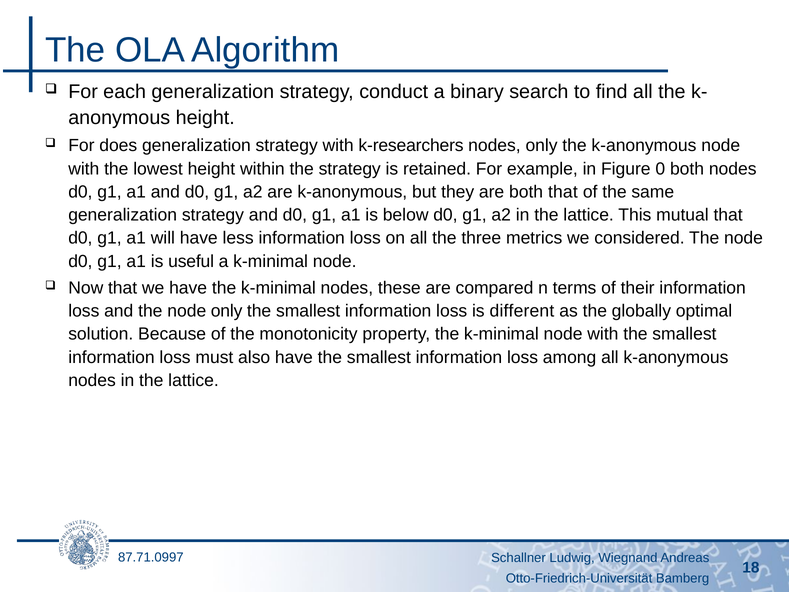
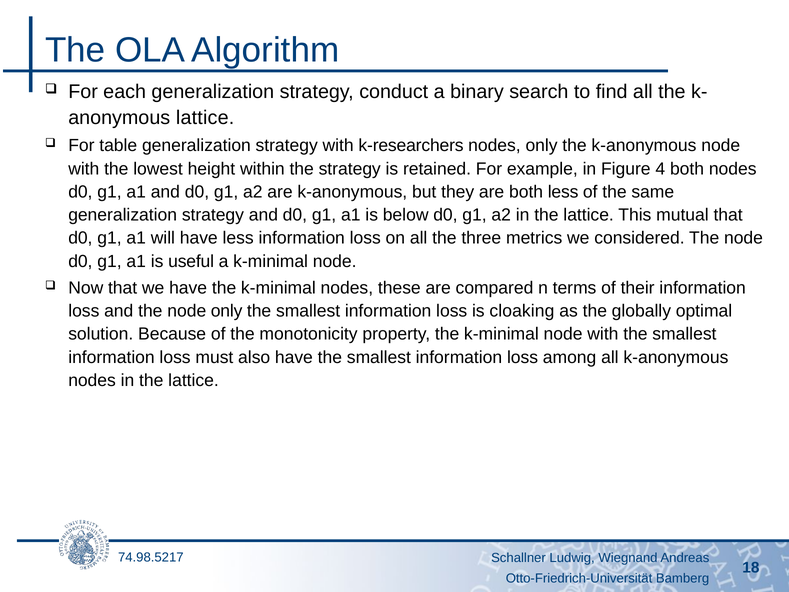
height at (205, 118): height -> lattice
does: does -> table
0: 0 -> 4
both that: that -> less
different: different -> cloaking
87.71.0997: 87.71.0997 -> 74.98.5217
